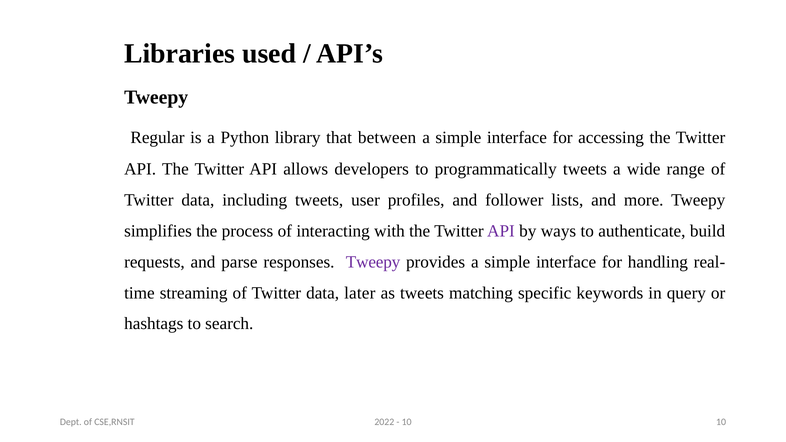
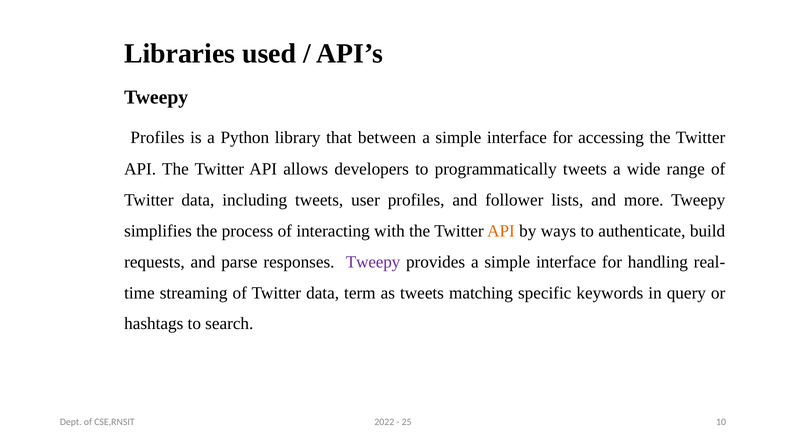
Regular at (158, 138): Regular -> Profiles
API at (501, 231) colour: purple -> orange
later: later -> term
10 at (407, 422): 10 -> 25
